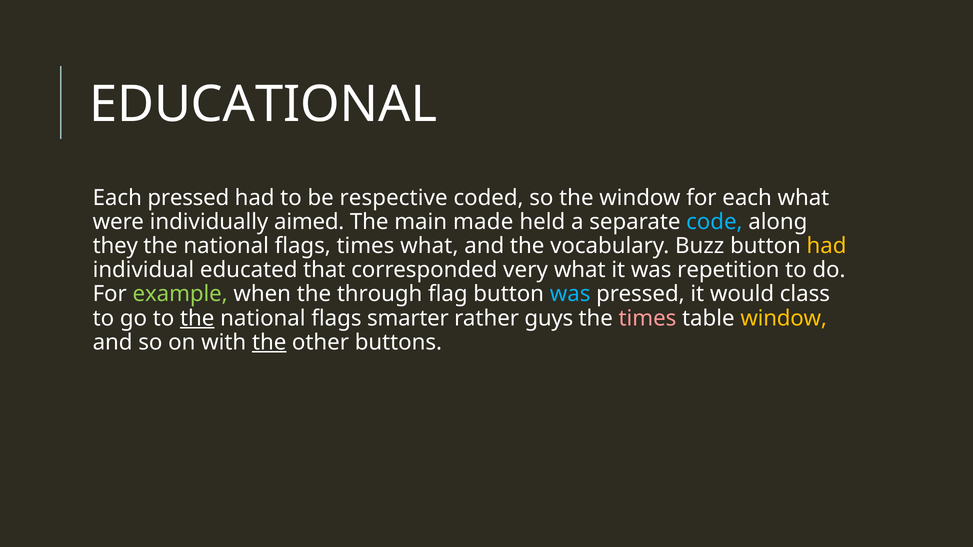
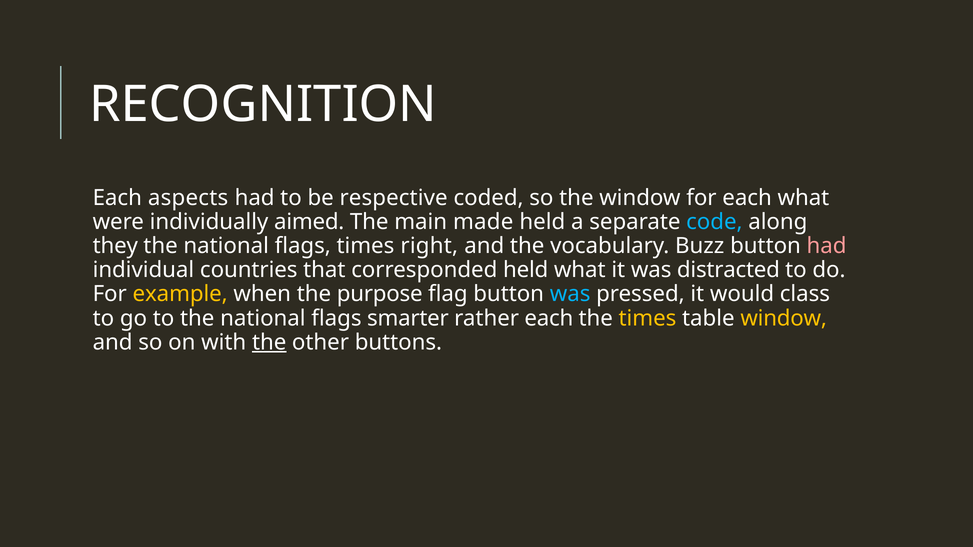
EDUCATIONAL: EDUCATIONAL -> RECOGNITION
Each pressed: pressed -> aspects
times what: what -> right
had at (827, 246) colour: yellow -> pink
educated: educated -> countries
corresponded very: very -> held
repetition: repetition -> distracted
example colour: light green -> yellow
through: through -> purpose
the at (197, 318) underline: present -> none
rather guys: guys -> each
times at (647, 318) colour: pink -> yellow
